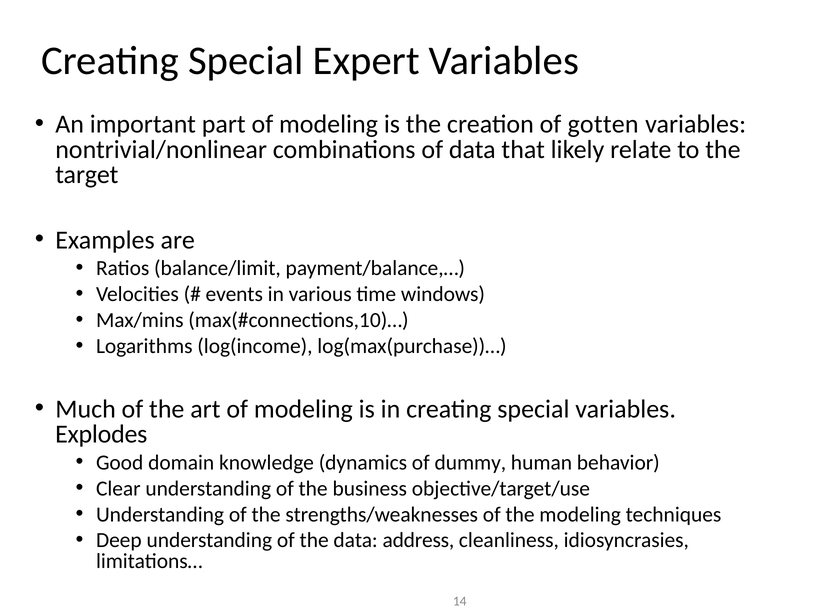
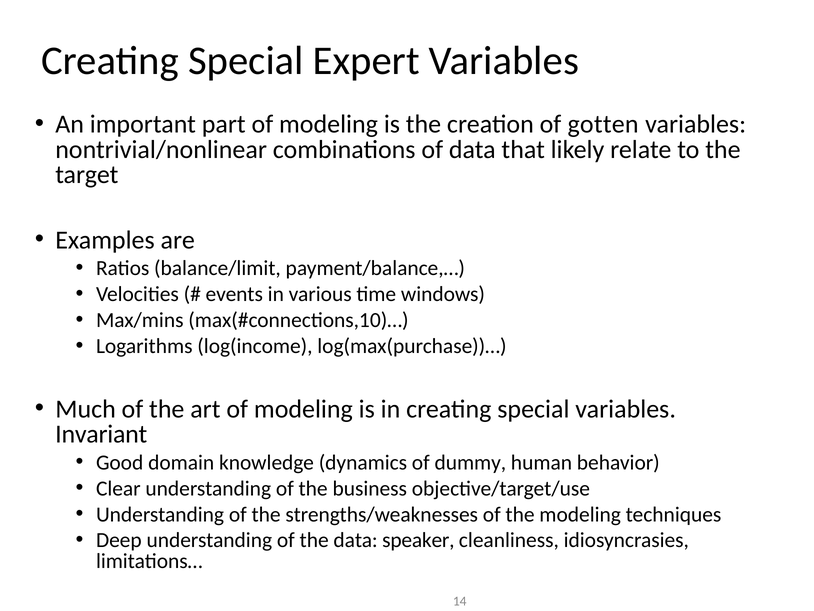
Explodes: Explodes -> Invariant
address: address -> speaker
